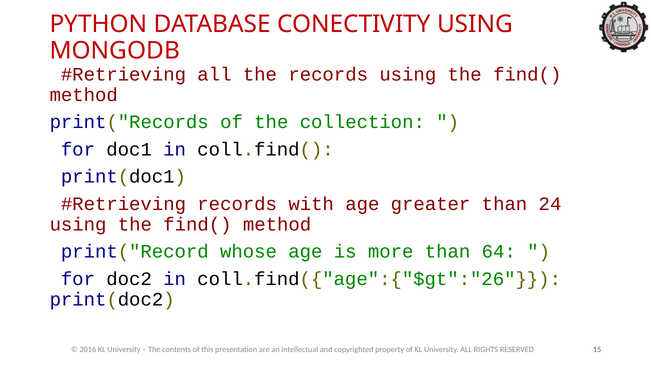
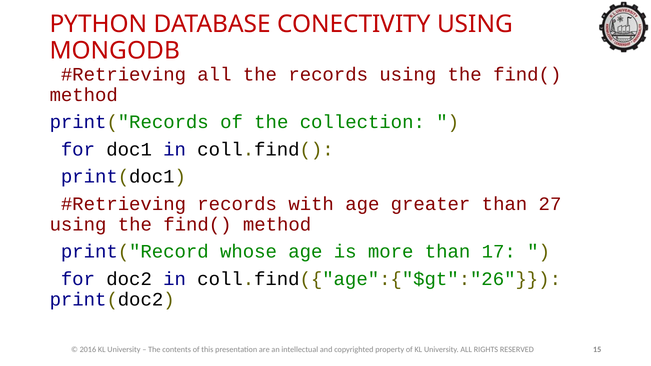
24: 24 -> 27
64: 64 -> 17
